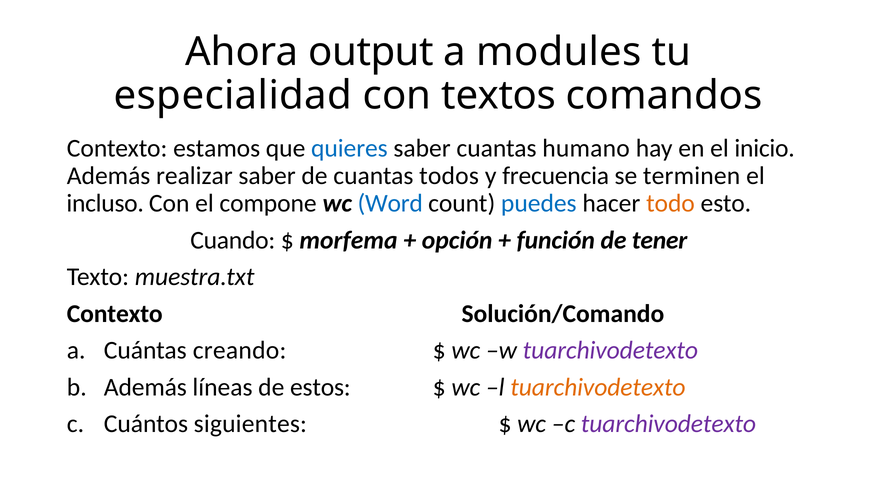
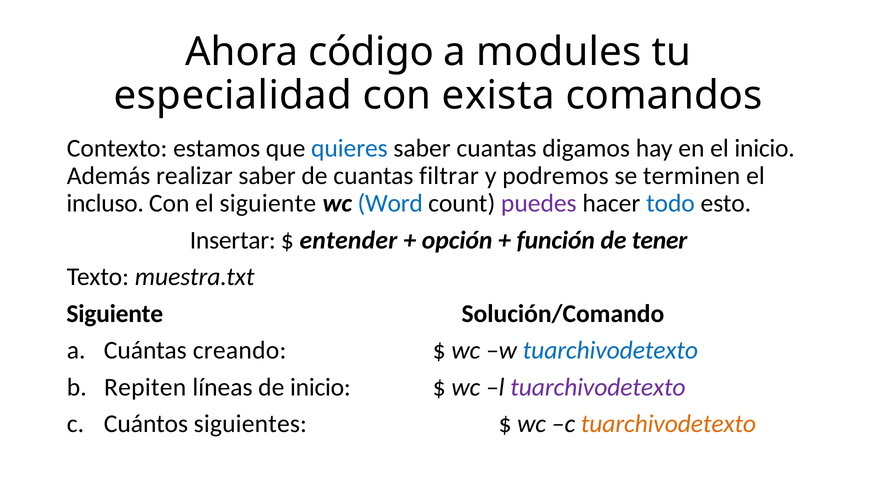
output: output -> código
textos: textos -> exista
humano: humano -> digamos
todos: todos -> filtrar
frecuencia: frecuencia -> podremos
el compone: compone -> siguiente
puedes colour: blue -> purple
todo colour: orange -> blue
Cuando: Cuando -> Insertar
morfema: morfema -> entender
Contexto at (115, 314): Contexto -> Siguiente
tuarchivodetexto at (610, 351) colour: purple -> blue
Además at (145, 387): Además -> Repiten
de estos: estos -> inicio
tuarchivodetexto at (598, 387) colour: orange -> purple
tuarchivodetexto at (668, 424) colour: purple -> orange
